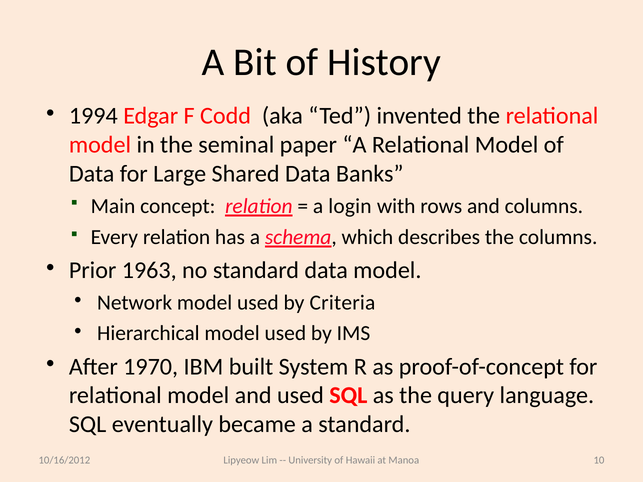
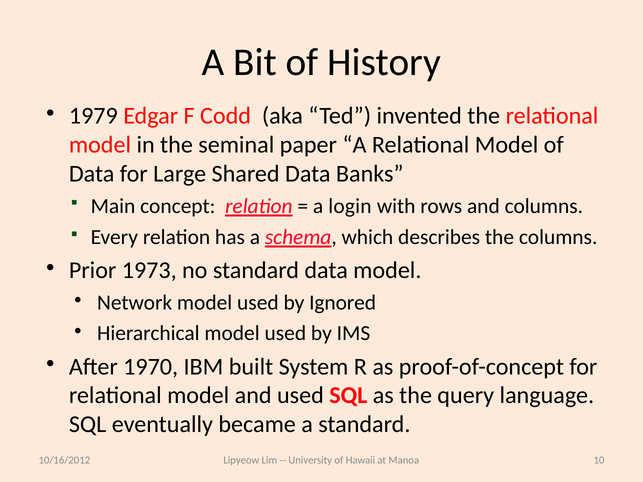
1994: 1994 -> 1979
1963: 1963 -> 1973
Criteria: Criteria -> Ignored
